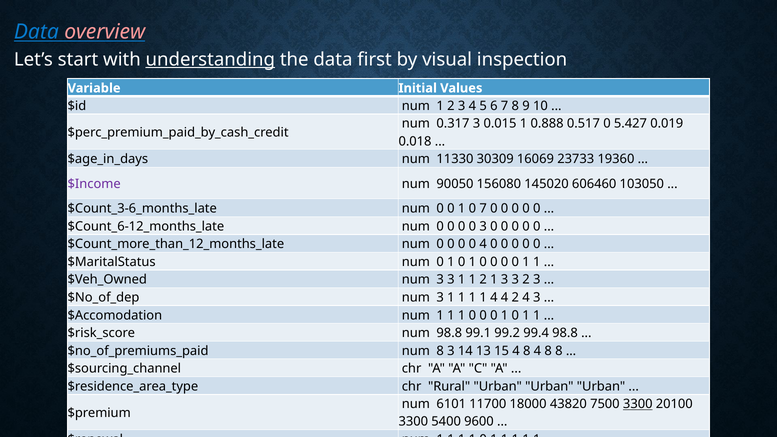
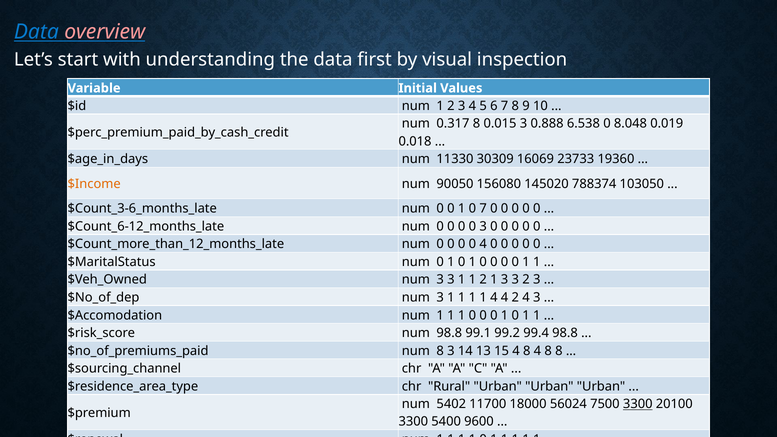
understanding underline: present -> none
0.317 3: 3 -> 8
0.015 1: 1 -> 3
0.517: 0.517 -> 6.538
5.427: 5.427 -> 8.048
$Income colour: purple -> orange
606460: 606460 -> 788374
6101: 6101 -> 5402
43820: 43820 -> 56024
